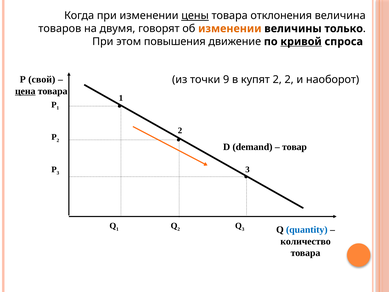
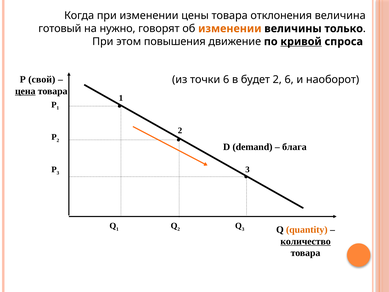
цены underline: present -> none
товаров: товаров -> готовый
двумя: двумя -> нужно
точки 9: 9 -> 6
купят: купят -> будет
2 2: 2 -> 6
товар: товар -> блага
quantity colour: blue -> orange
количество underline: none -> present
